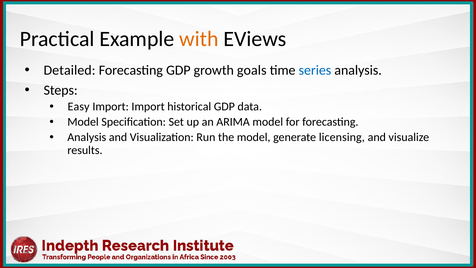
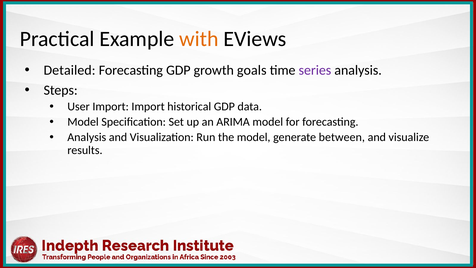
series colour: blue -> purple
Easy: Easy -> User
licensing: licensing -> between
